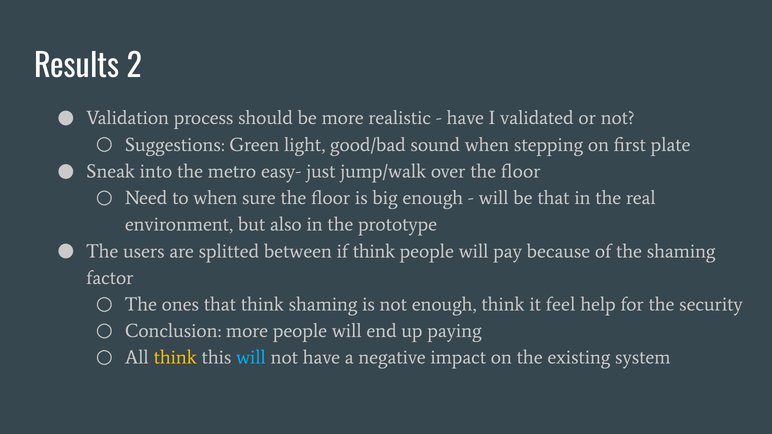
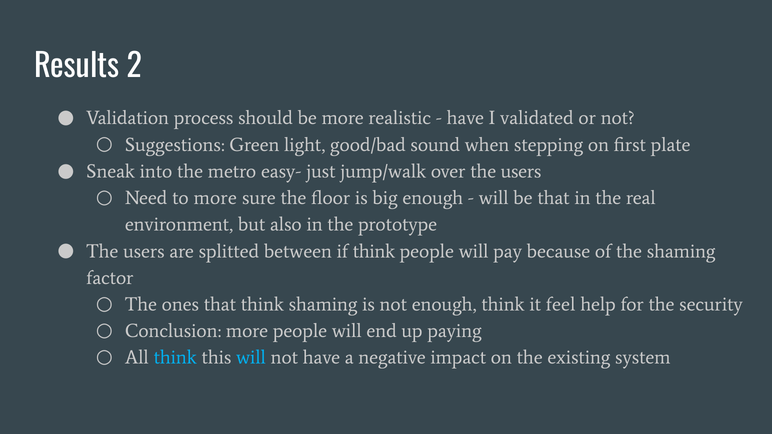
over the floor: floor -> users
to when: when -> more
think at (175, 358) colour: yellow -> light blue
